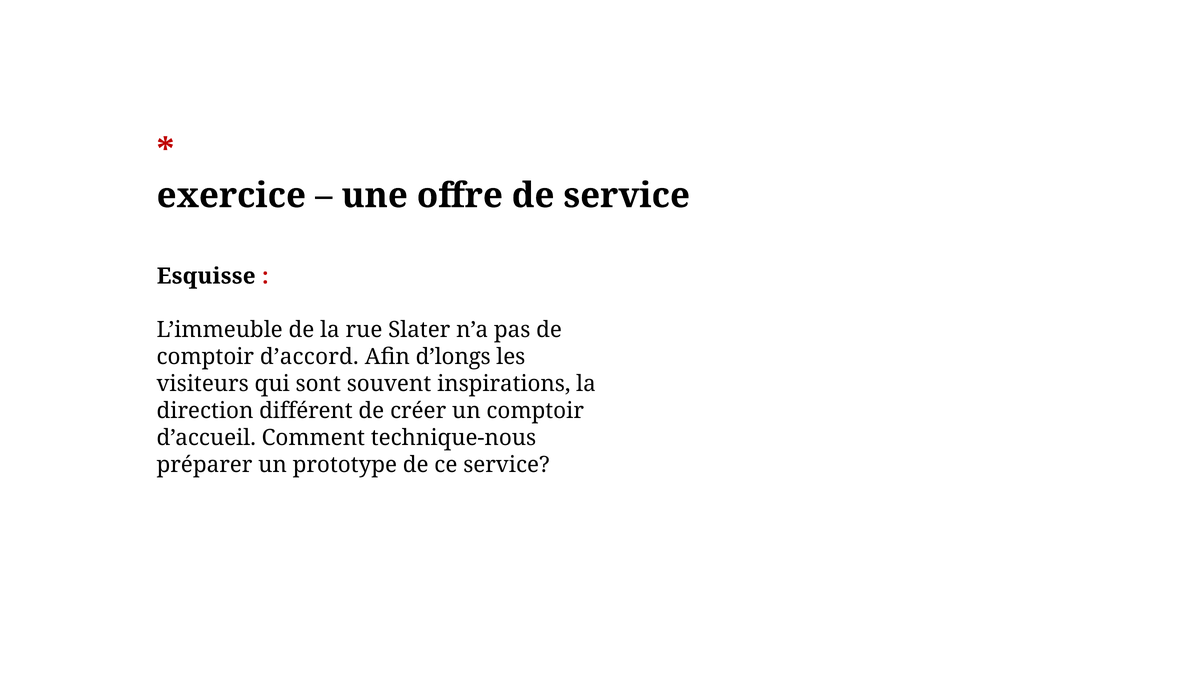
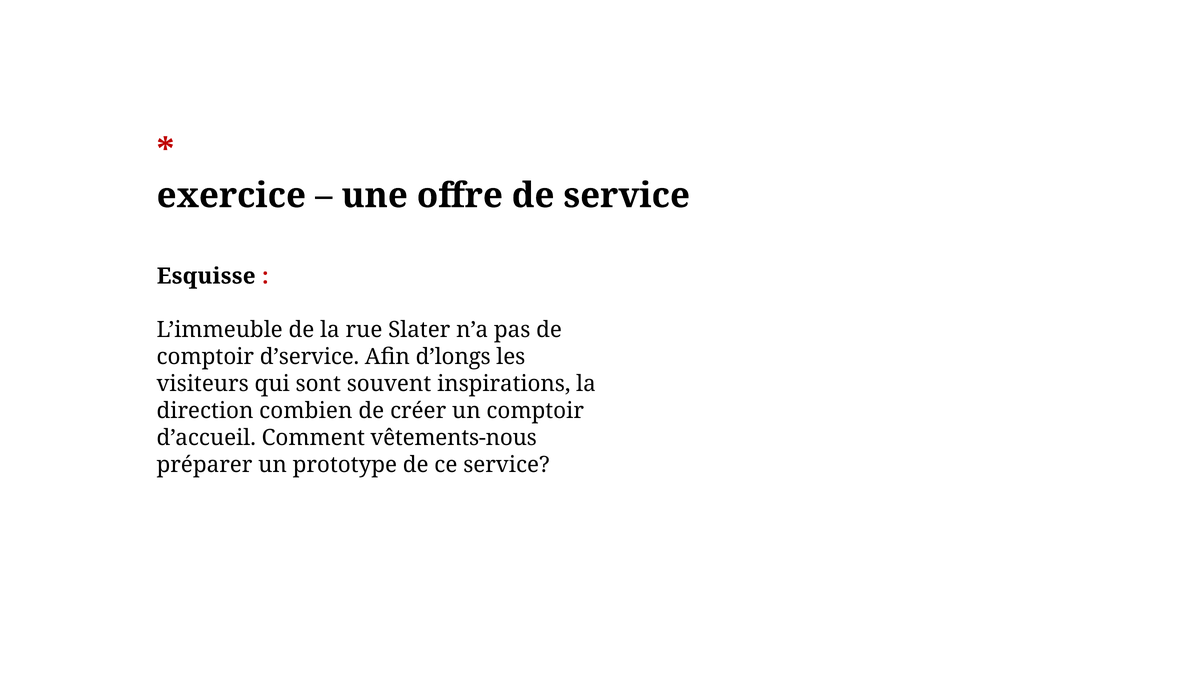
d’accord: d’accord -> d’service
différent: différent -> combien
technique-nous: technique-nous -> vêtements-nous
